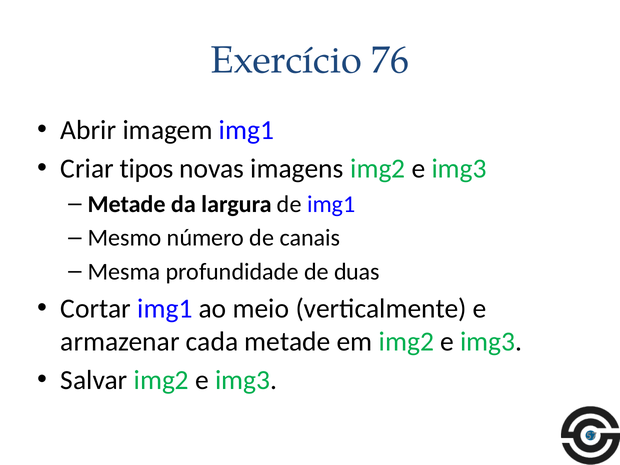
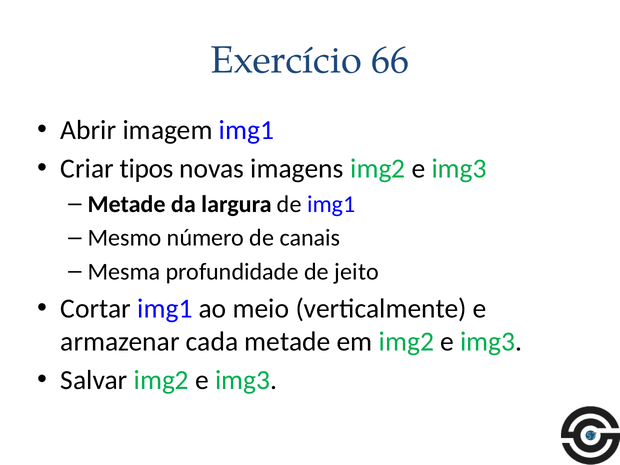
76: 76 -> 66
duas: duas -> jeito
